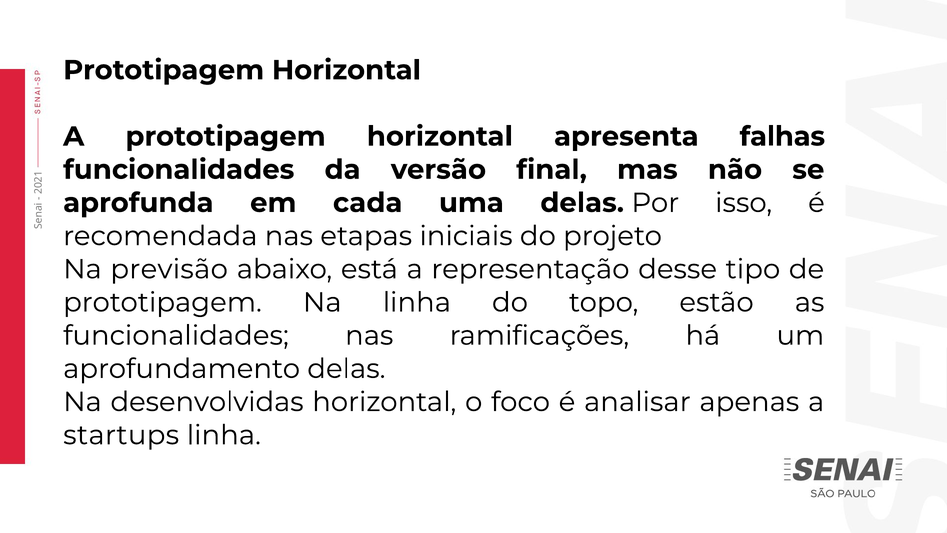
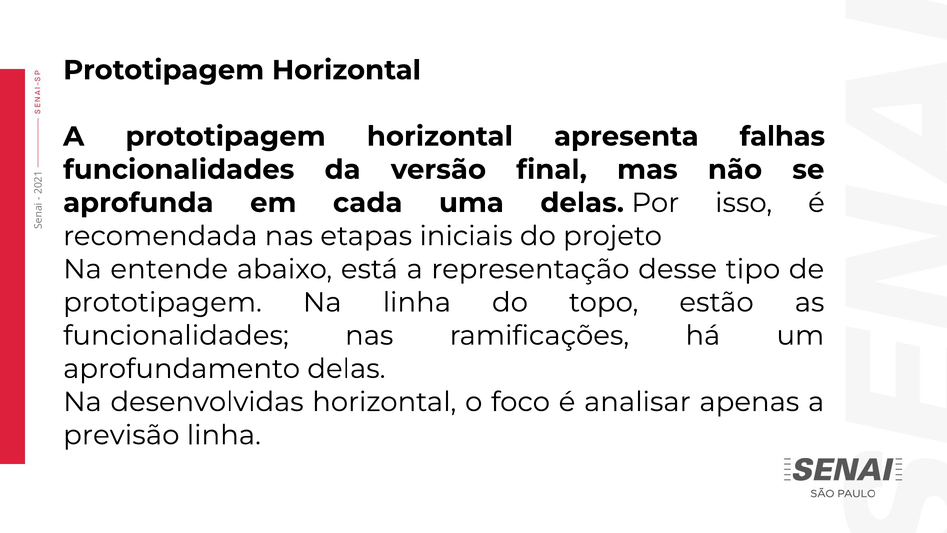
previsão: previsão -> entende
startups: startups -> previsão
